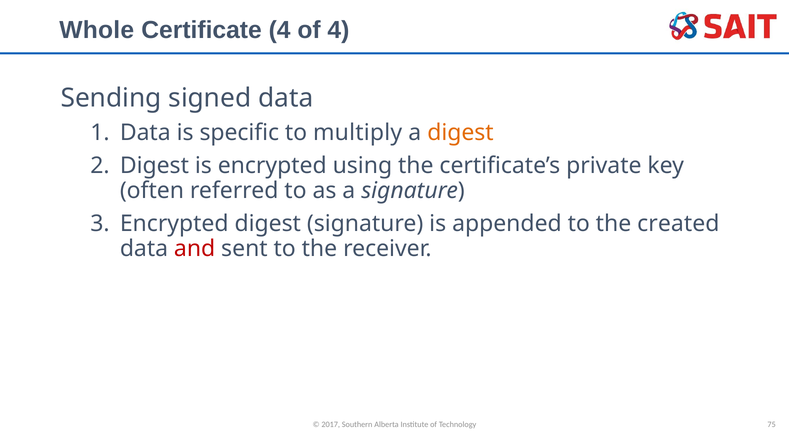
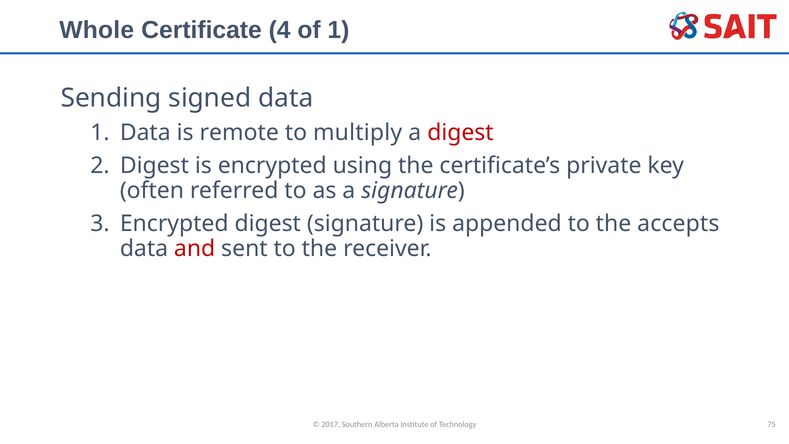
of 4: 4 -> 1
specific: specific -> remote
digest at (460, 133) colour: orange -> red
created: created -> accepts
